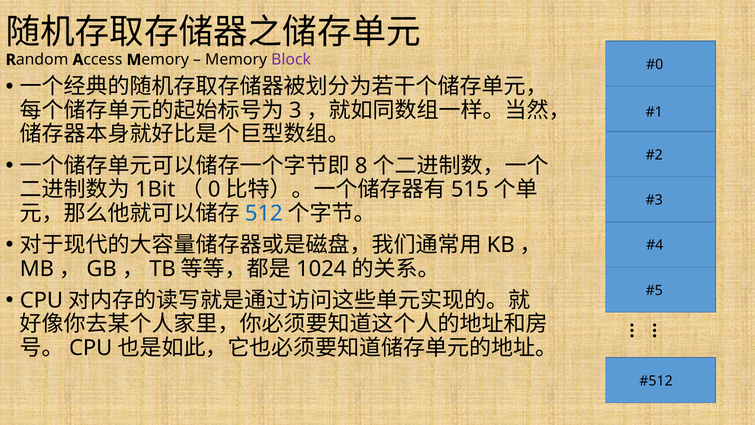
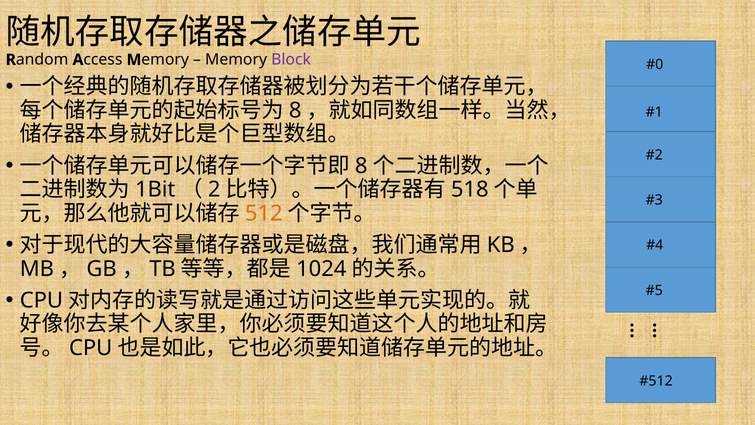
3 at (295, 110): 3 -> 8
0: 0 -> 2
515: 515 -> 518
512 colour: blue -> orange
